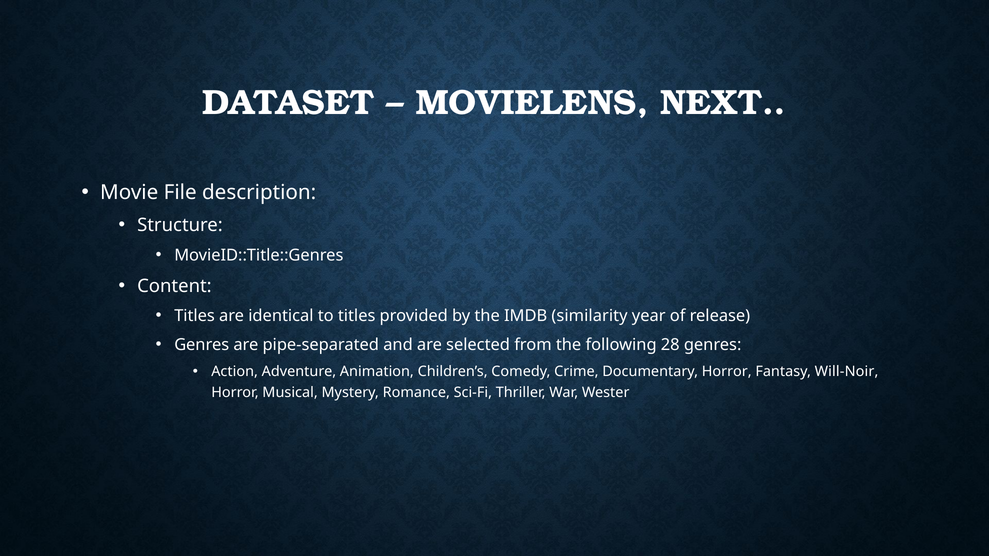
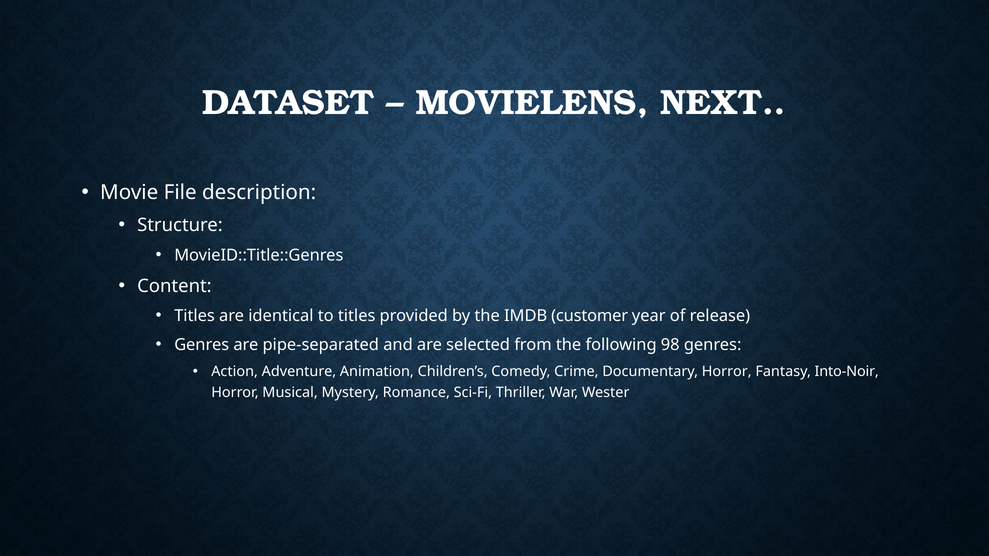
similarity: similarity -> customer
28: 28 -> 98
Will-Noir: Will-Noir -> Into-Noir
